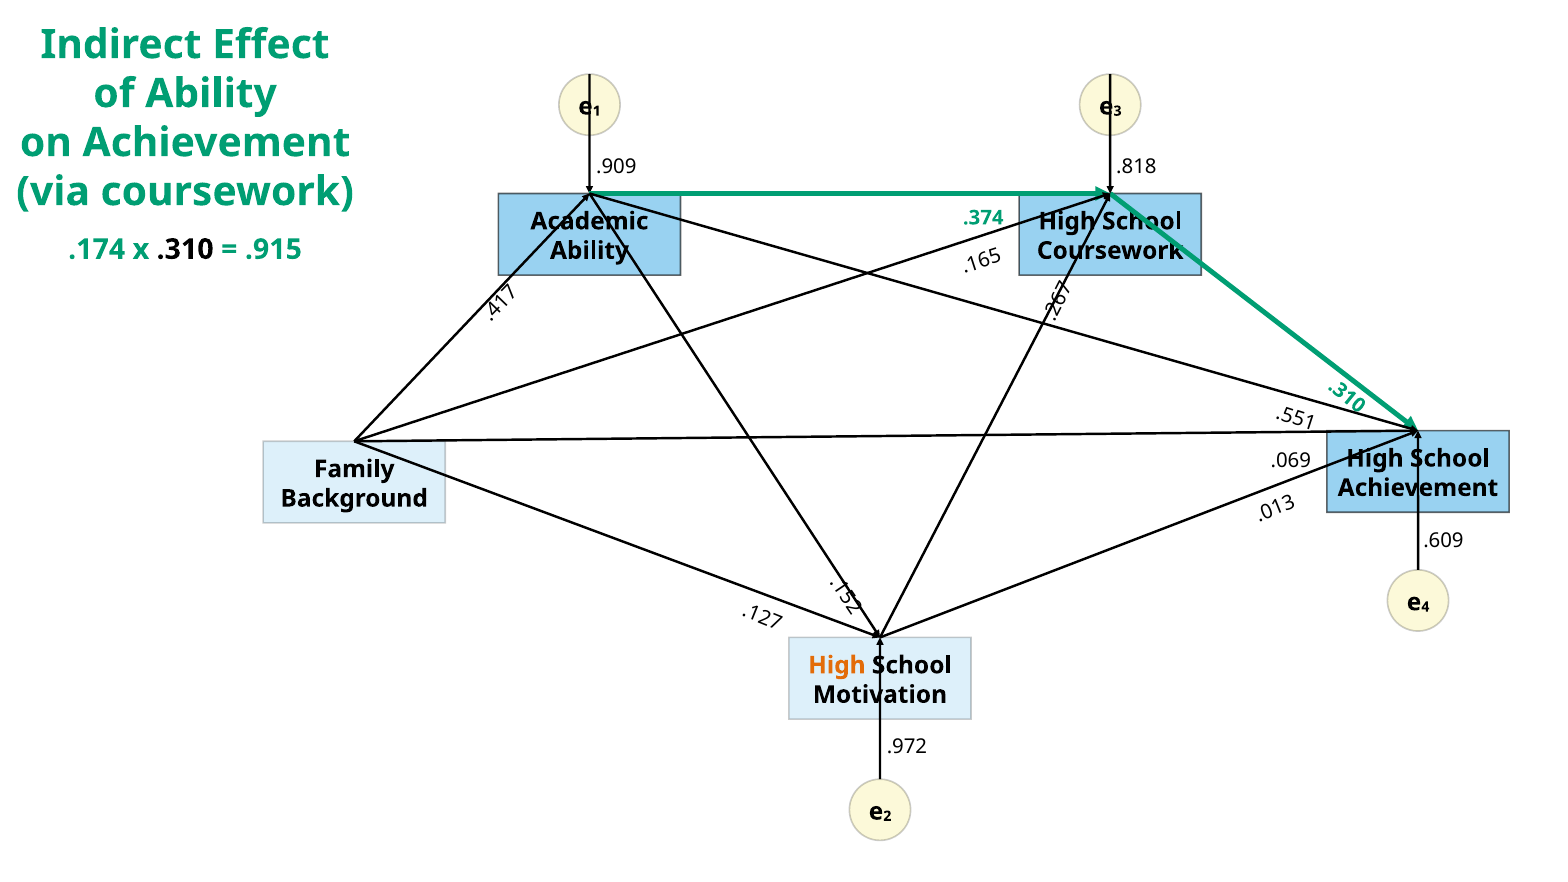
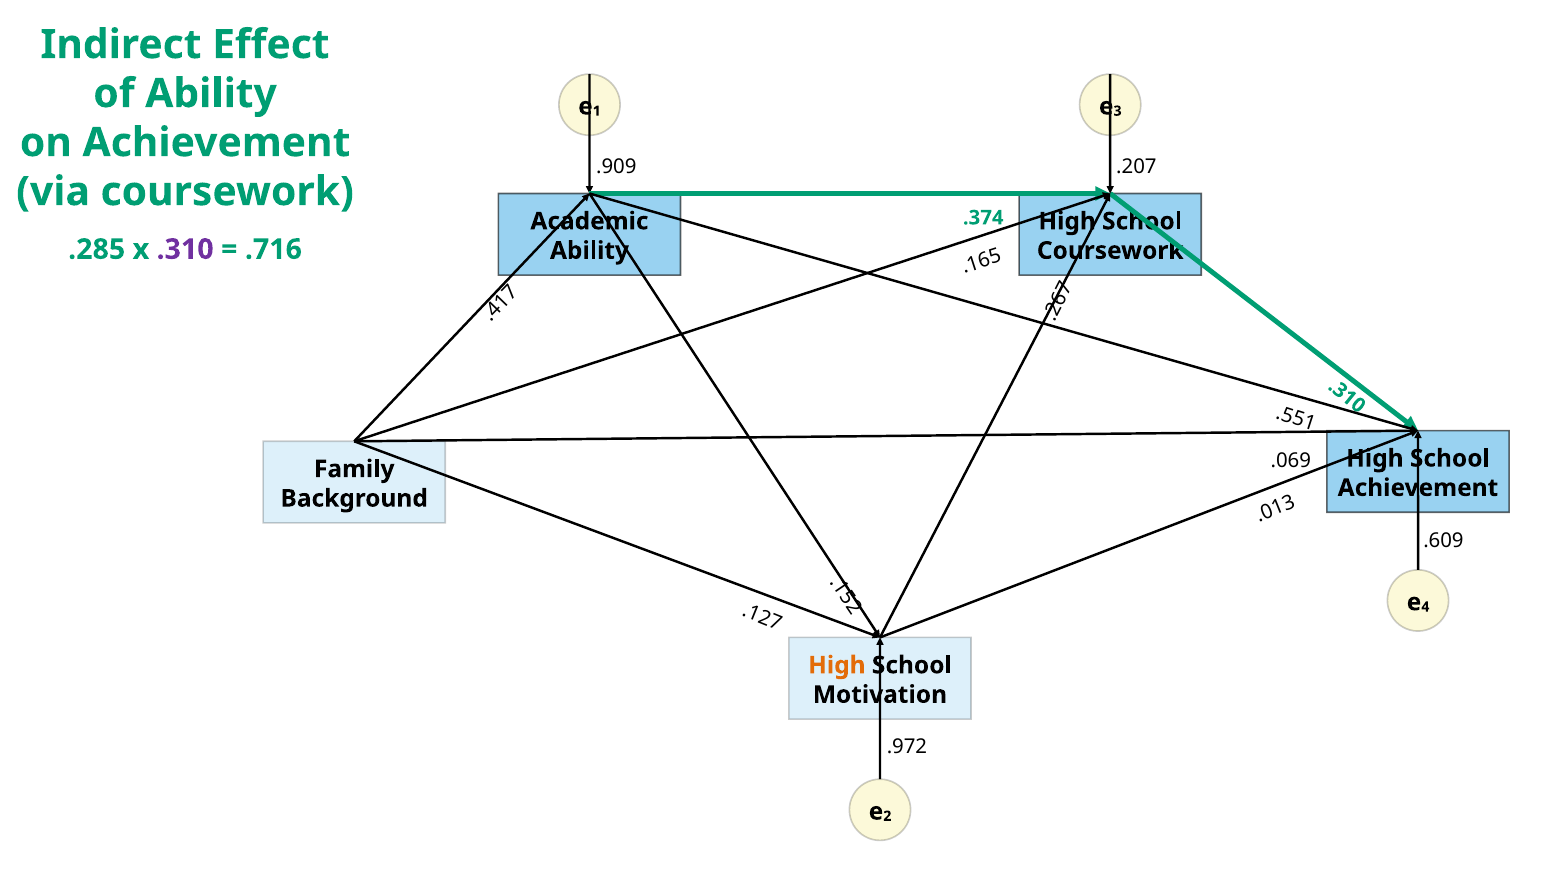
.818: .818 -> .207
.174: .174 -> .285
.310 colour: black -> purple
.915: .915 -> .716
